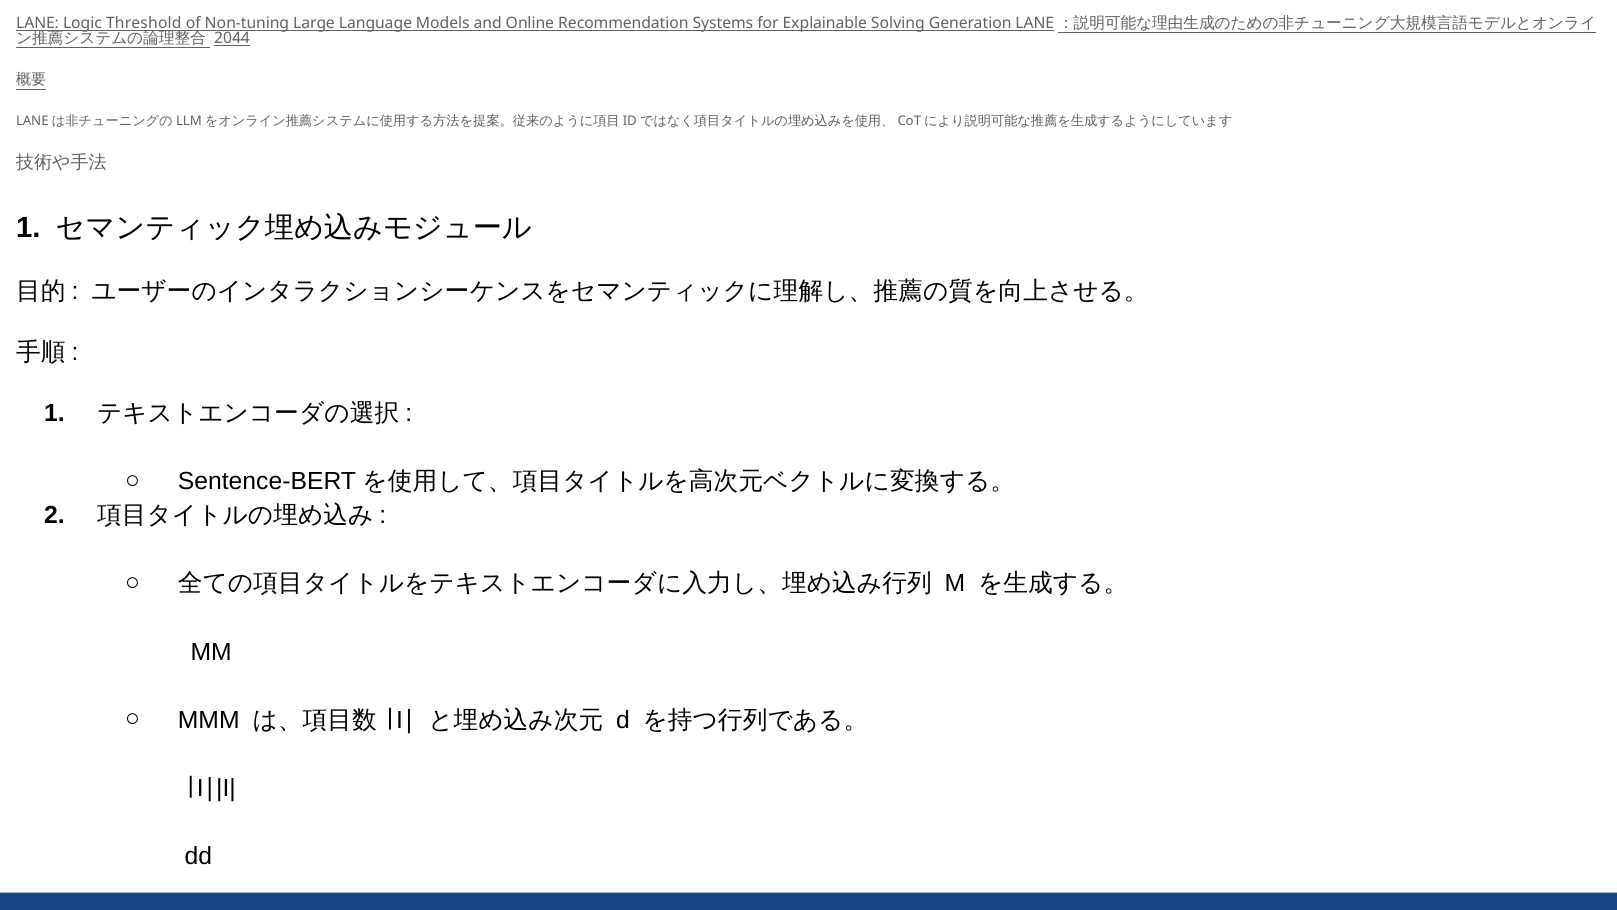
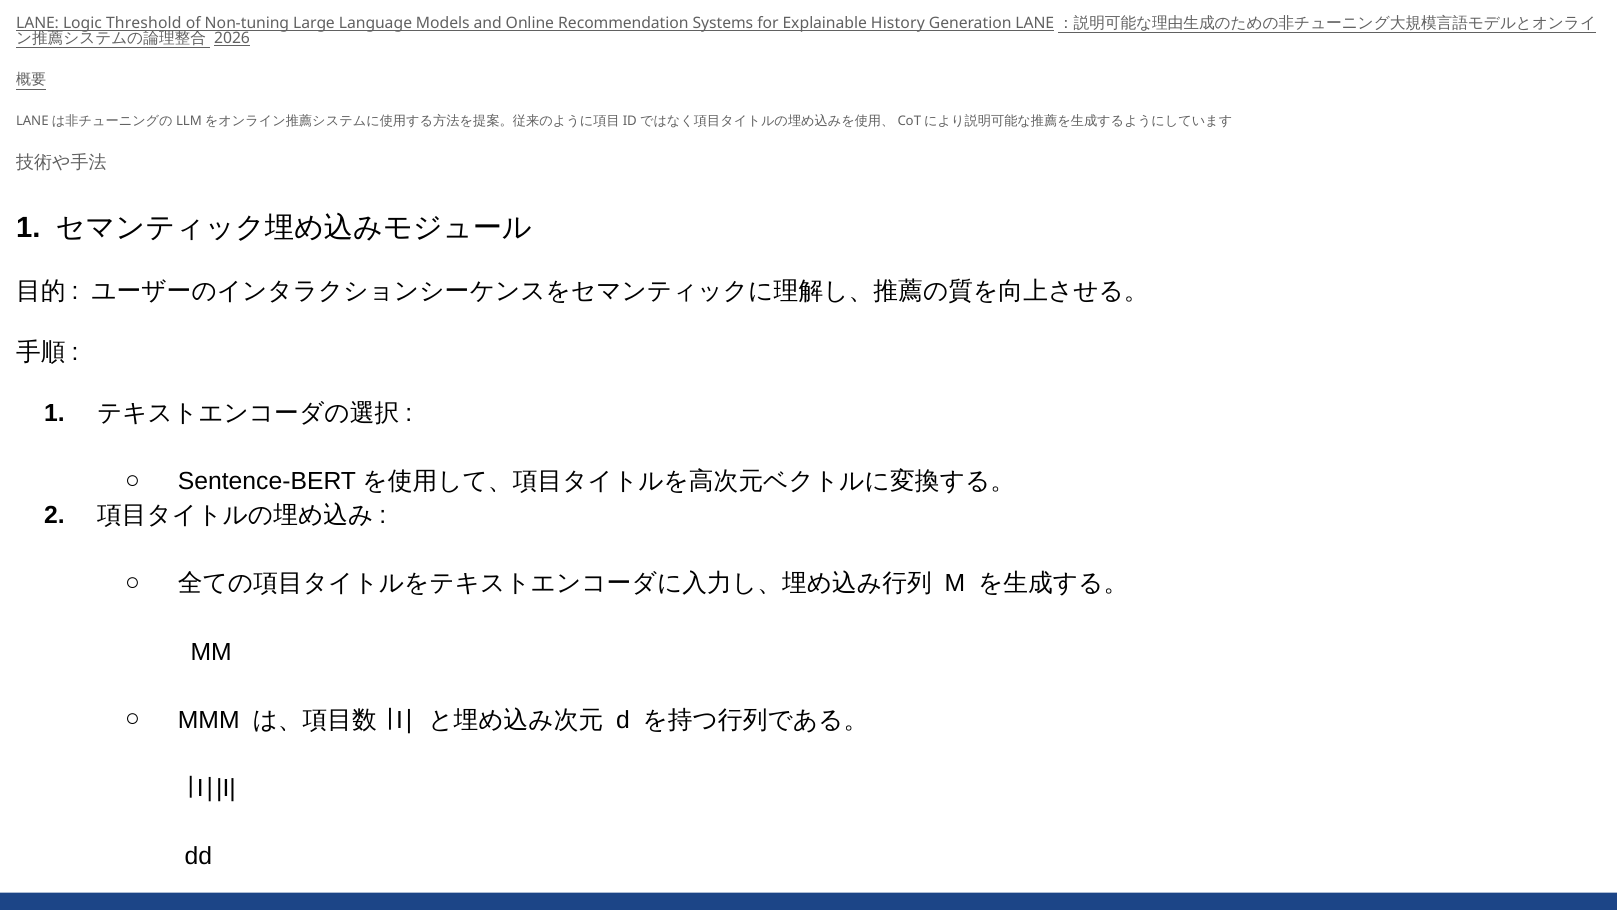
Solving: Solving -> History
2044: 2044 -> 2026
